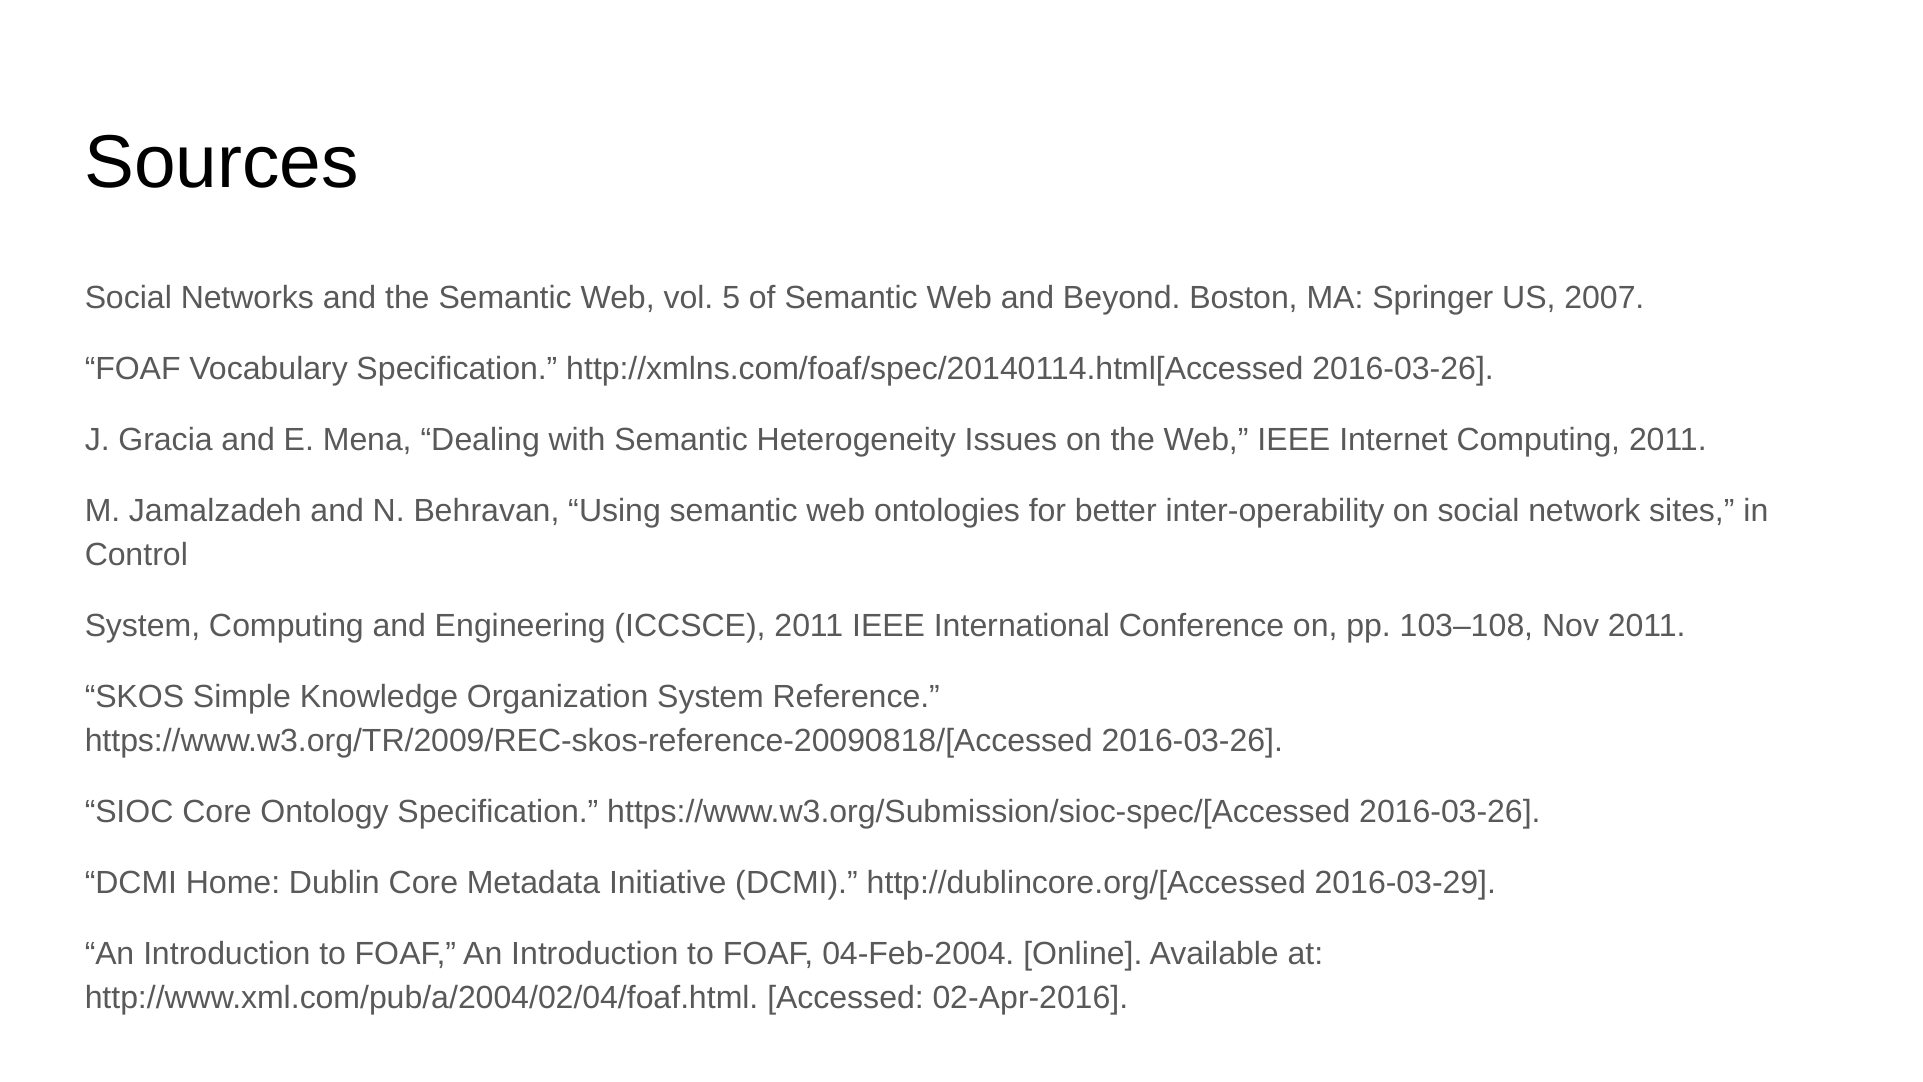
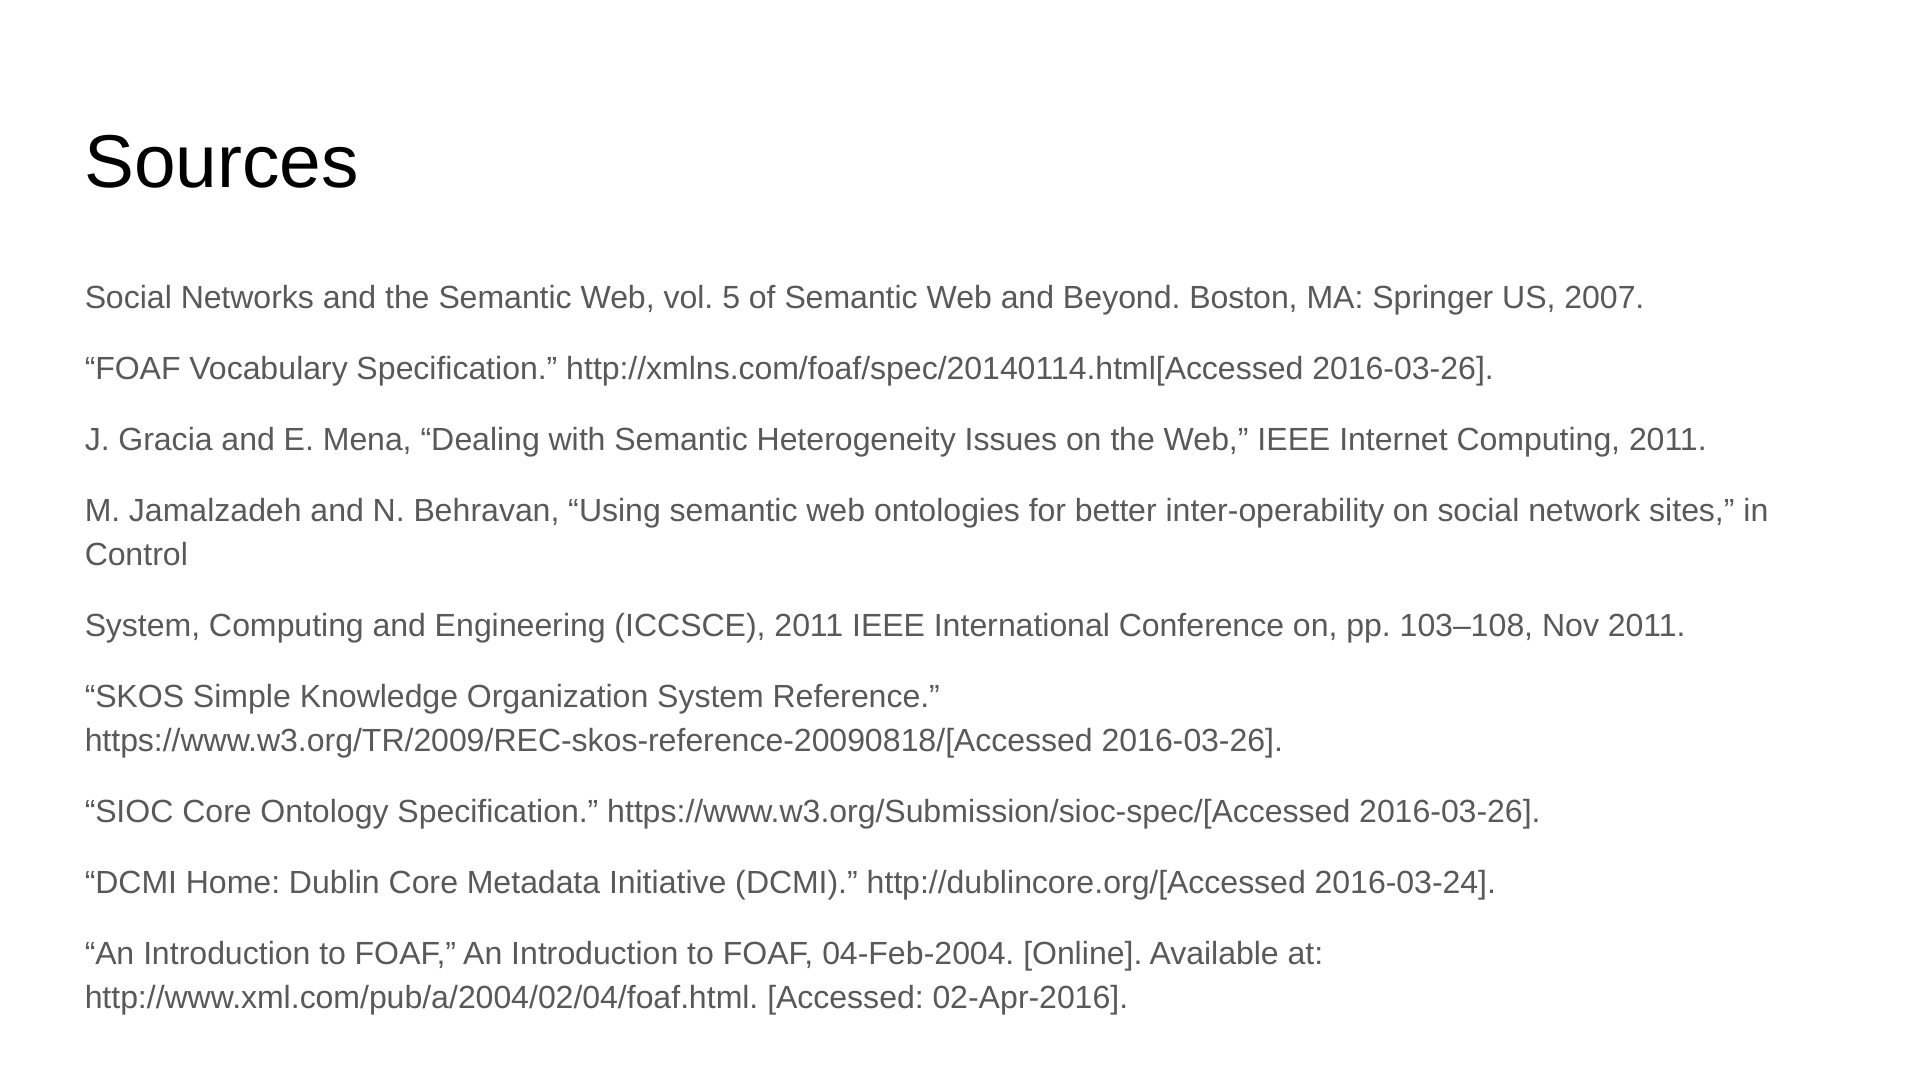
2016-03-29: 2016-03-29 -> 2016-03-24
